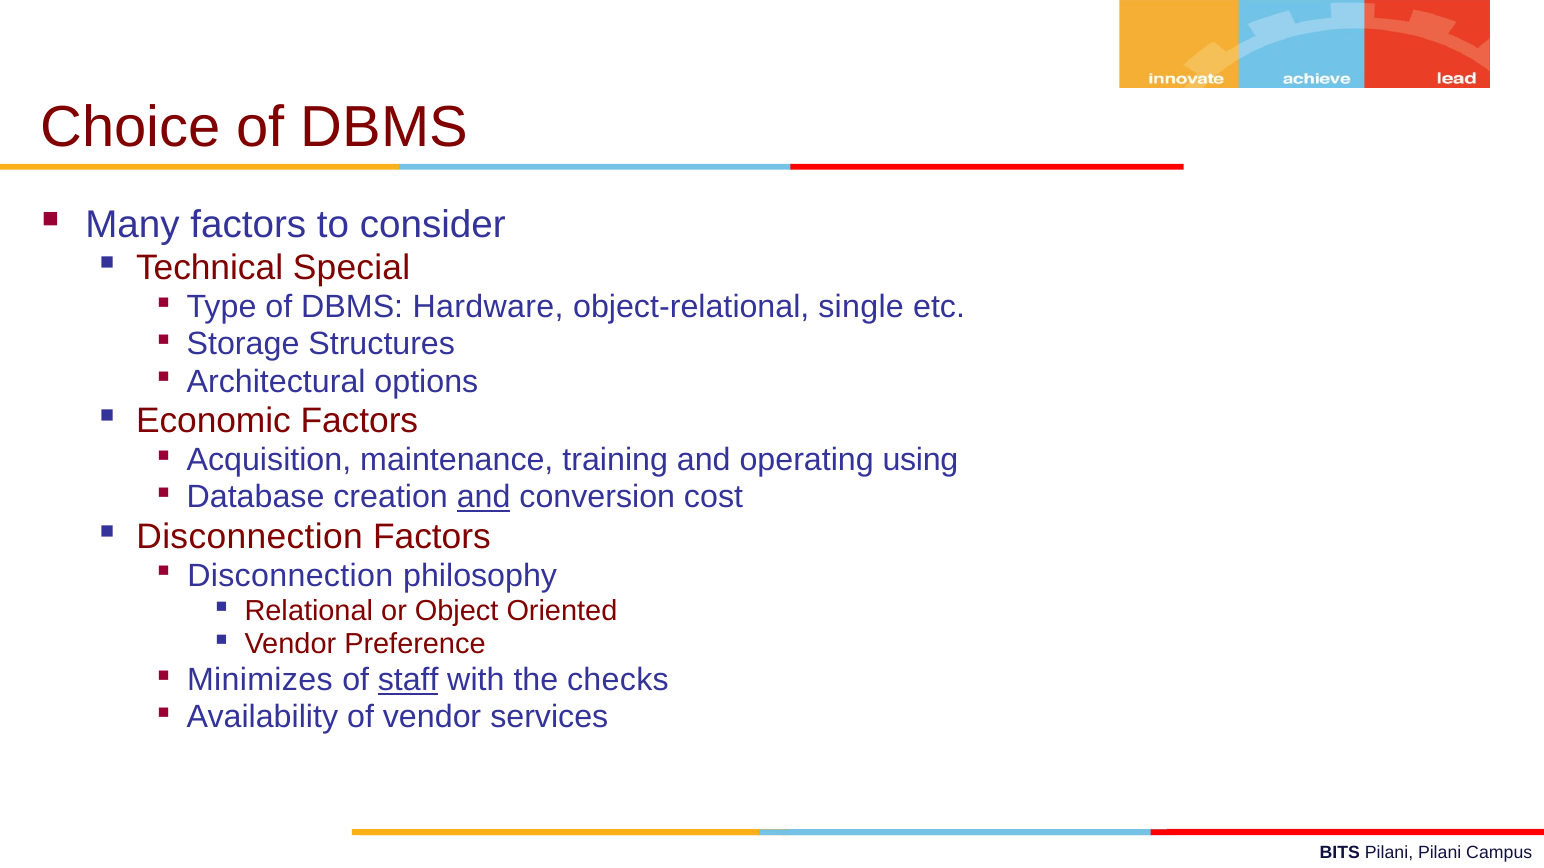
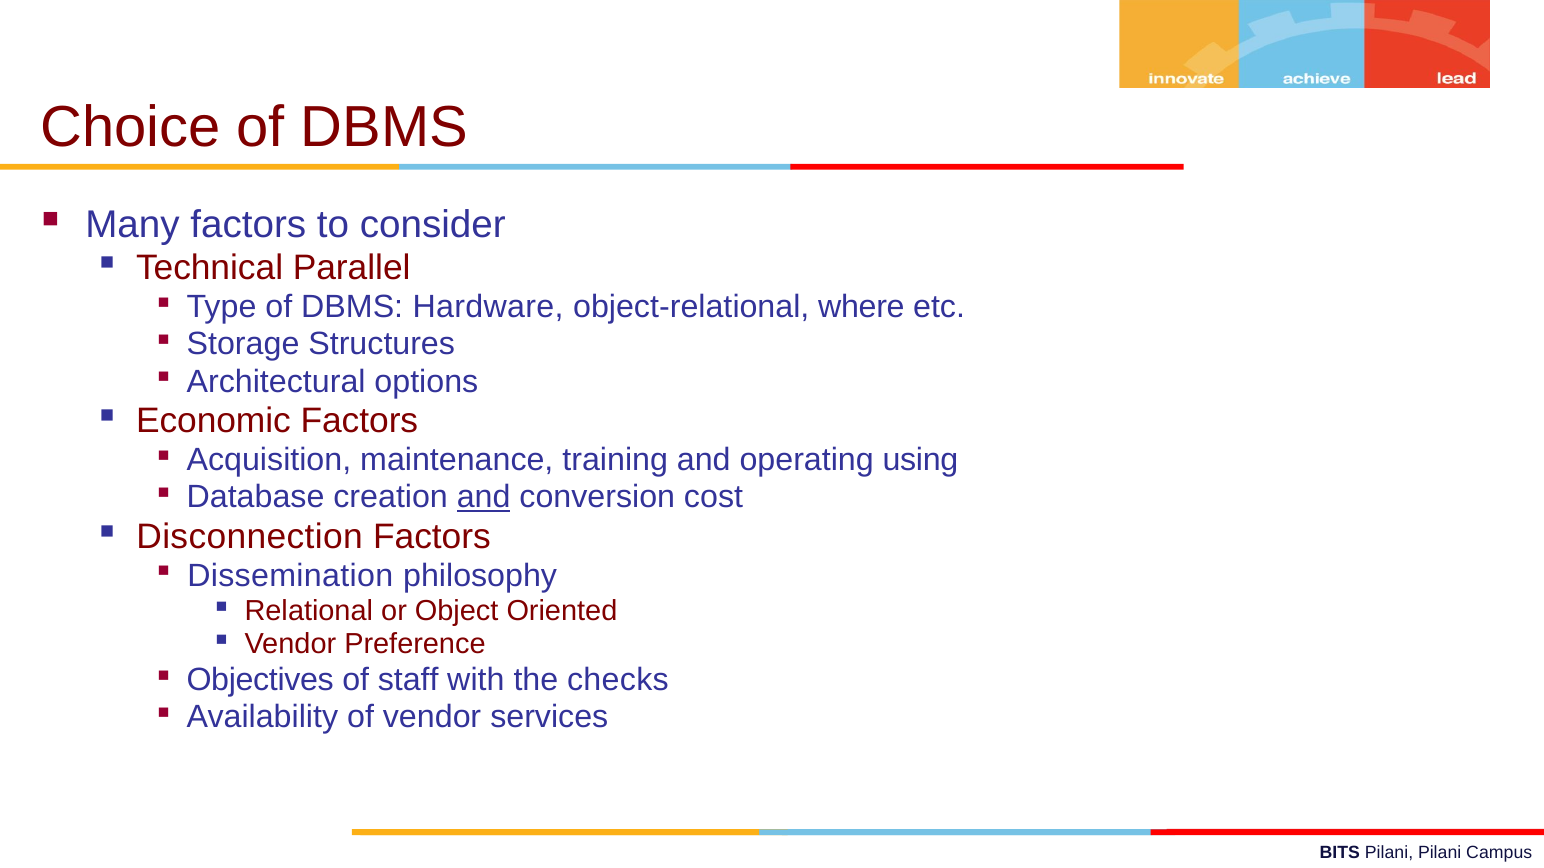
Special: Special -> Parallel
single: single -> where
Disconnection at (290, 576): Disconnection -> Dissemination
Minimizes: Minimizes -> Objectives
staff underline: present -> none
